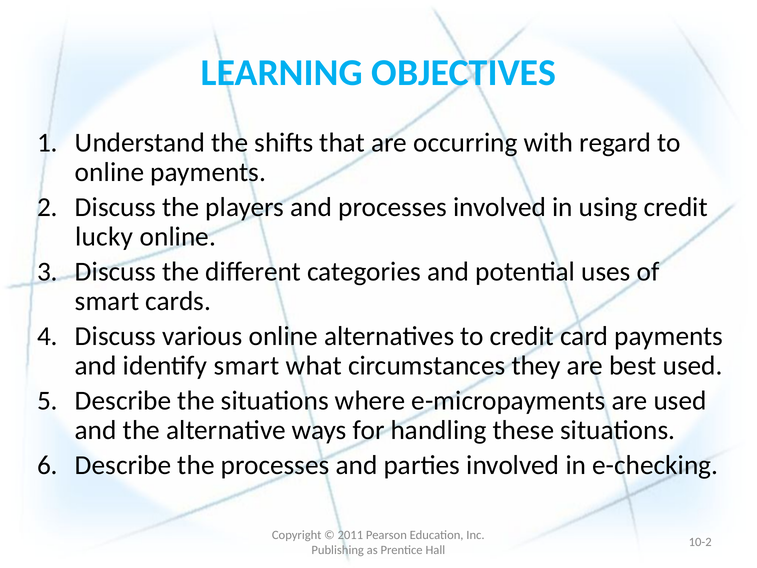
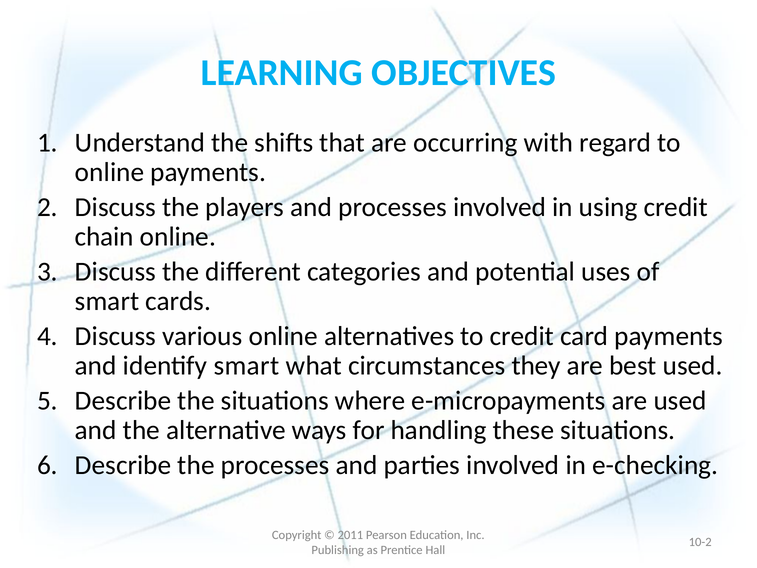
lucky: lucky -> chain
